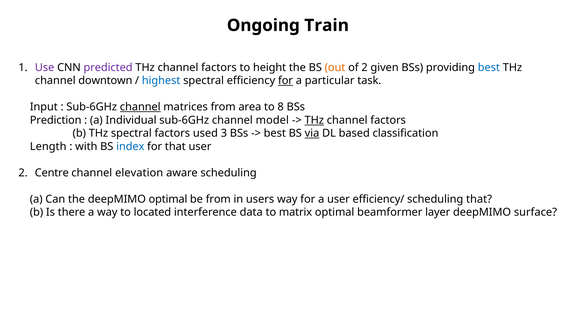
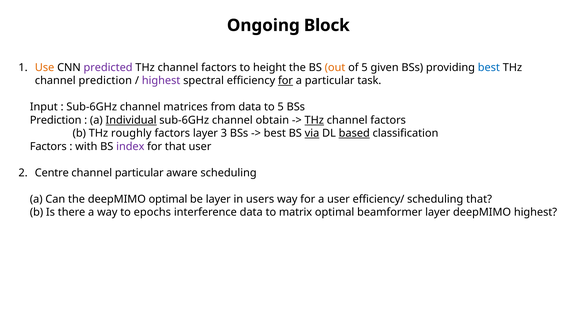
Train: Train -> Block
Use colour: purple -> orange
of 2: 2 -> 5
channel downtown: downtown -> prediction
highest at (161, 81) colour: blue -> purple
channel at (140, 107) underline: present -> none
from area: area -> data
to 8: 8 -> 5
Individual underline: none -> present
model: model -> obtain
THz spectral: spectral -> roughly
factors used: used -> layer
based underline: none -> present
Length at (48, 146): Length -> Factors
index colour: blue -> purple
channel elevation: elevation -> particular
be from: from -> layer
located: located -> epochs
deepMIMO surface: surface -> highest
